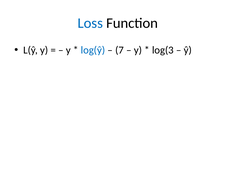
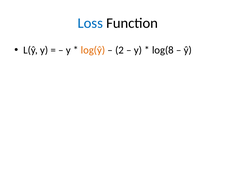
log(ŷ colour: blue -> orange
7: 7 -> 2
log(3: log(3 -> log(8
